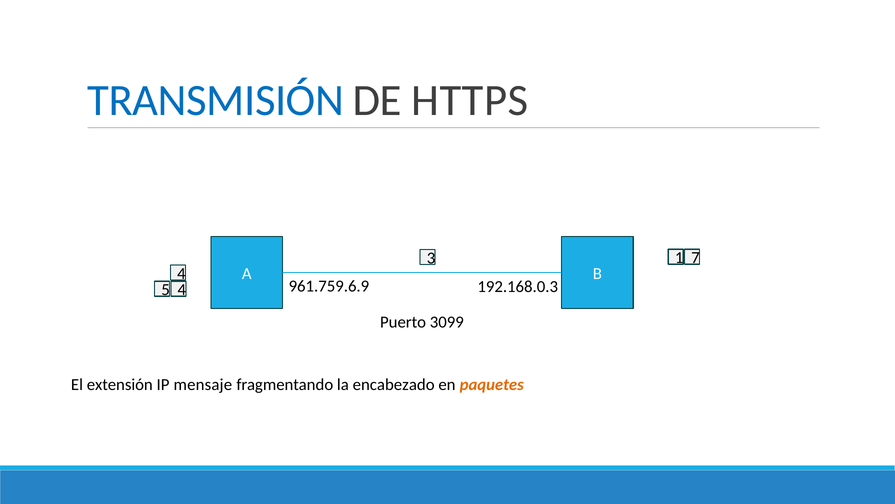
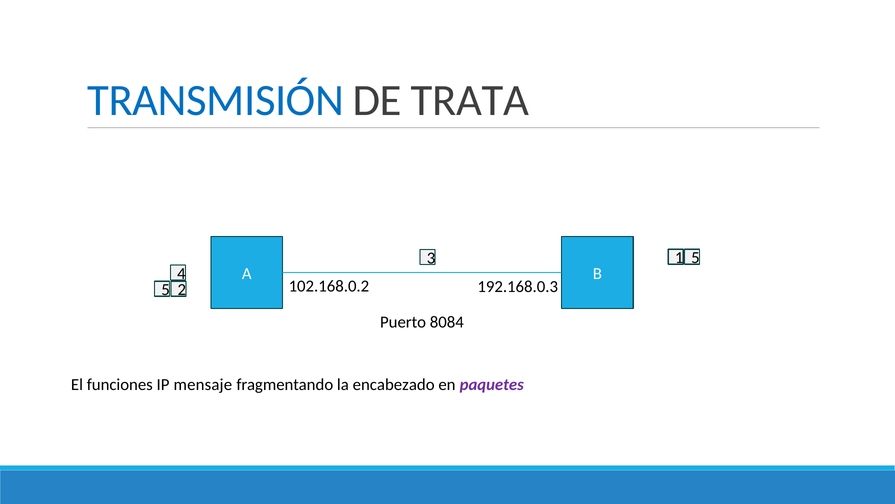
HTTPS: HTTPS -> TRATA
1 7: 7 -> 5
961.759.6.9: 961.759.6.9 -> 102.168.0.2
5 4: 4 -> 2
3099: 3099 -> 8084
extensión: extensión -> funciones
paquetes colour: orange -> purple
